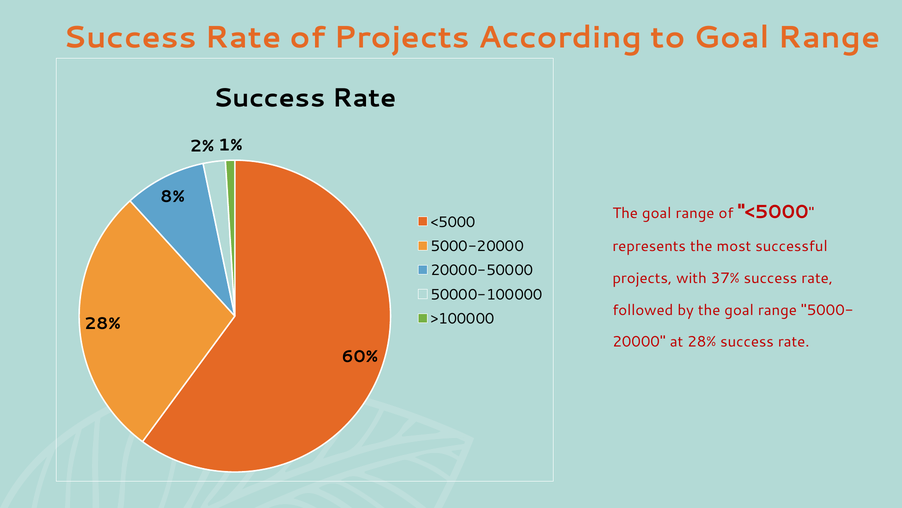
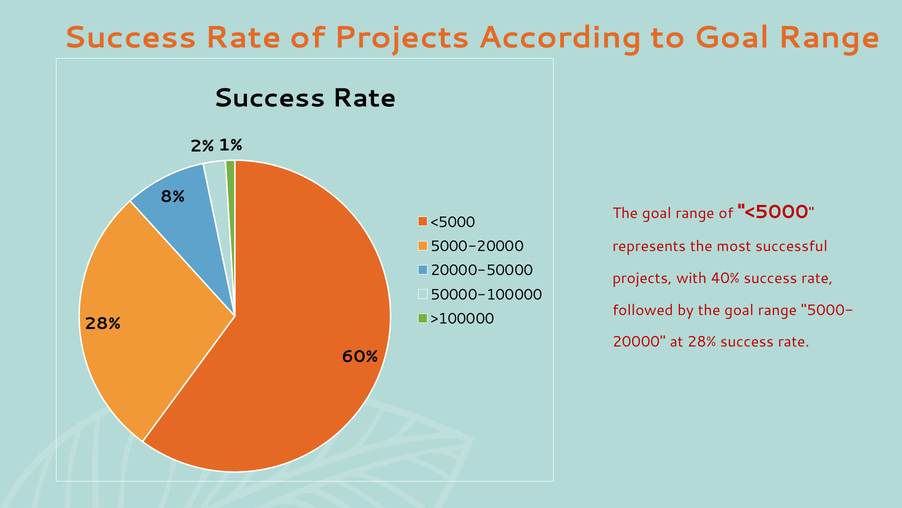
37%: 37% -> 40%
